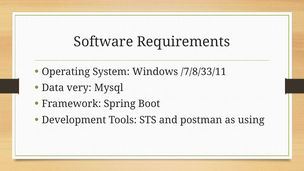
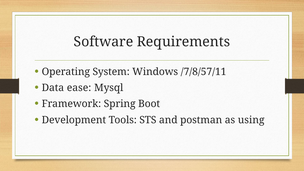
/7/8/33/11: /7/8/33/11 -> /7/8/57/11
very: very -> ease
